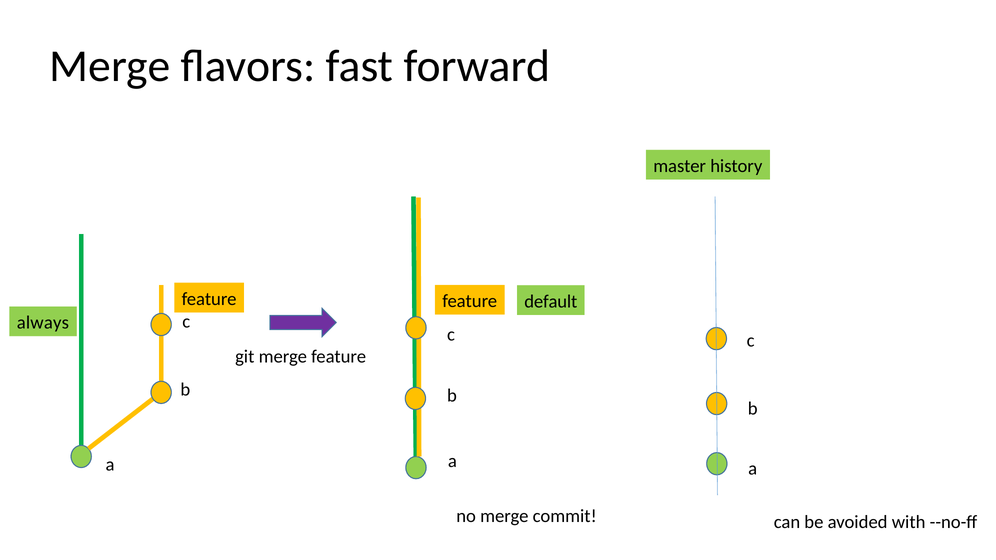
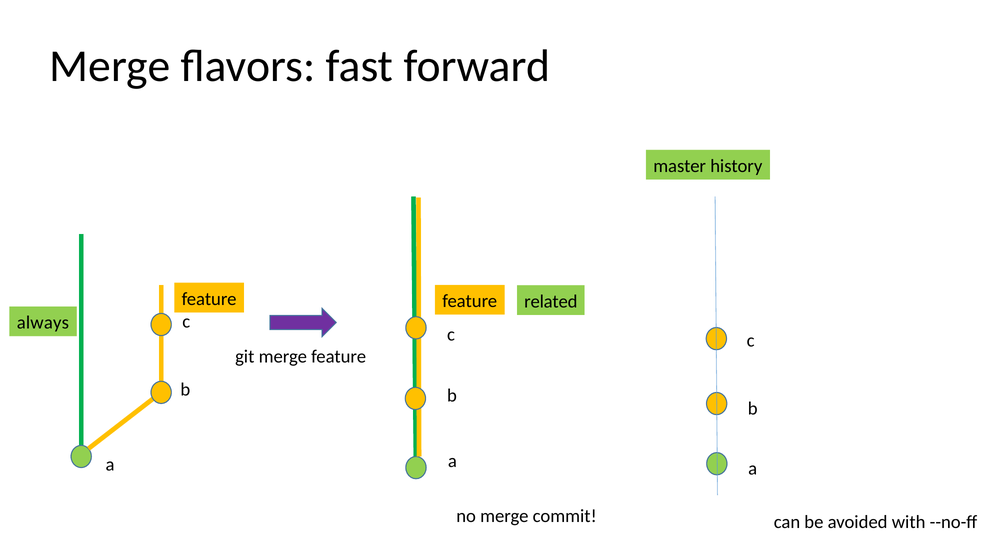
default: default -> related
